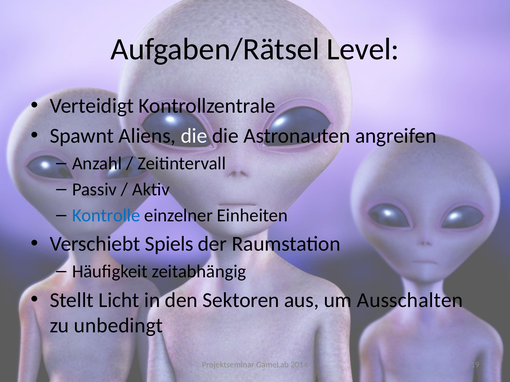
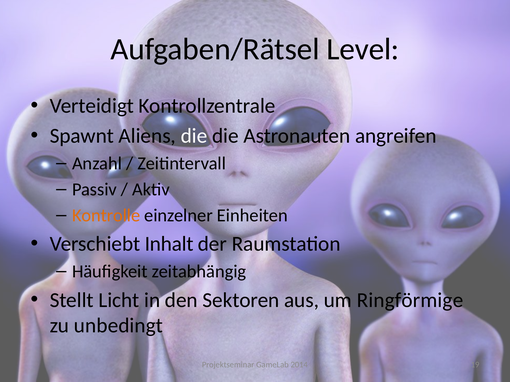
Kontrolle colour: blue -> orange
Spiels: Spiels -> Inhalt
Ausschalten: Ausschalten -> Ringförmige
